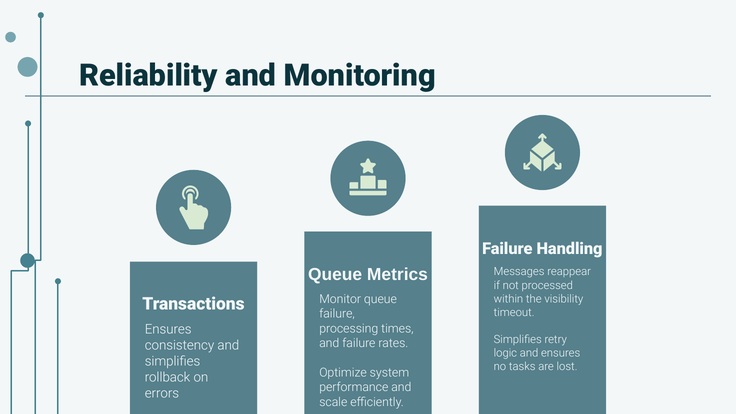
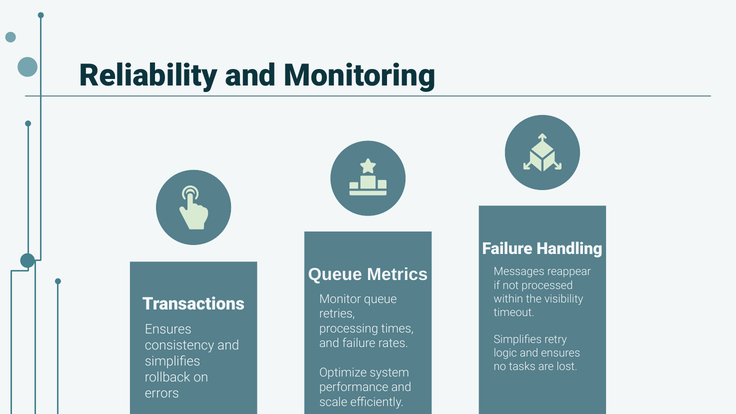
failure at (337, 314): failure -> retries
